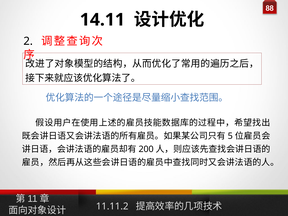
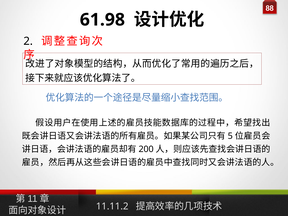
14.11: 14.11 -> 61.98
